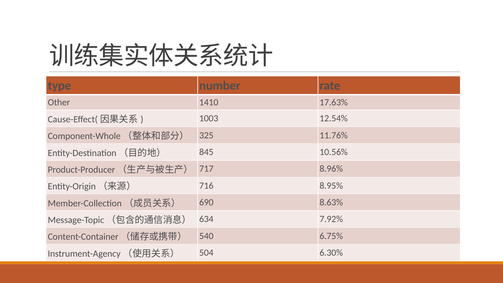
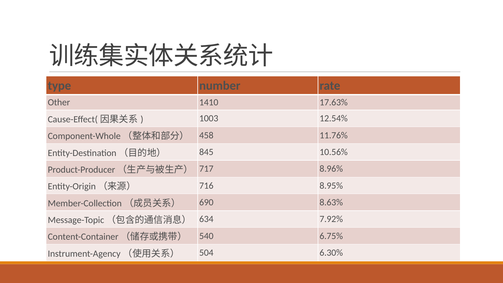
325: 325 -> 458
